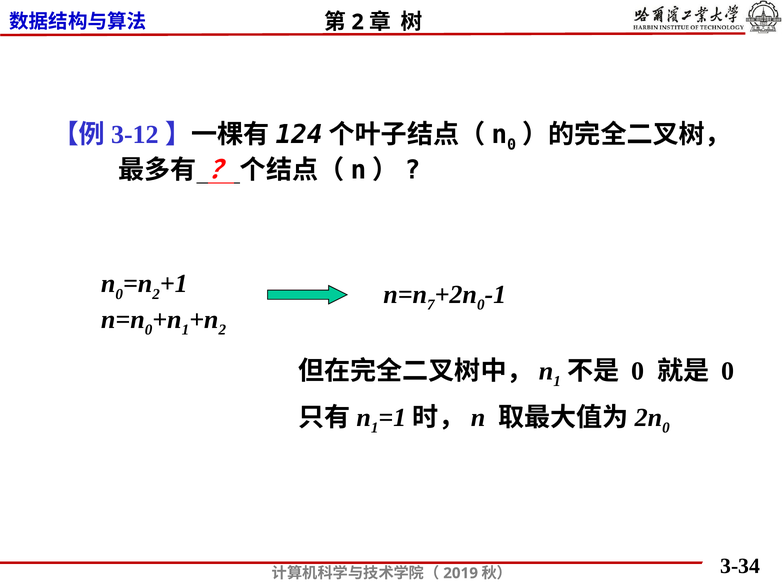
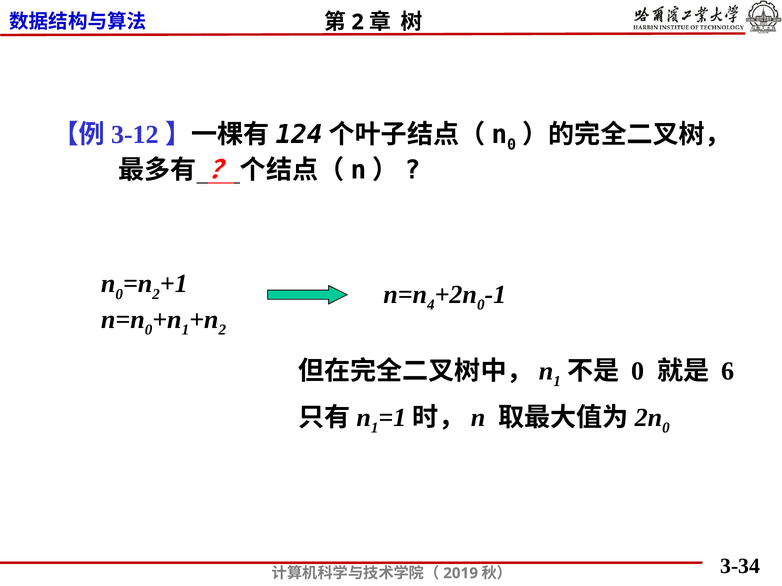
7: 7 -> 4
0 at (728, 372): 0 -> 6
